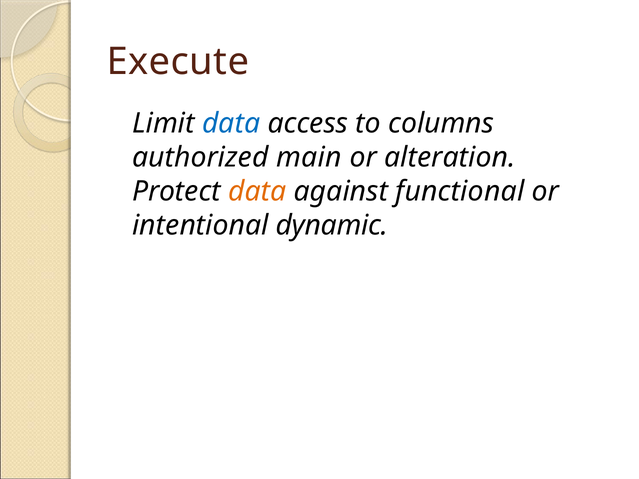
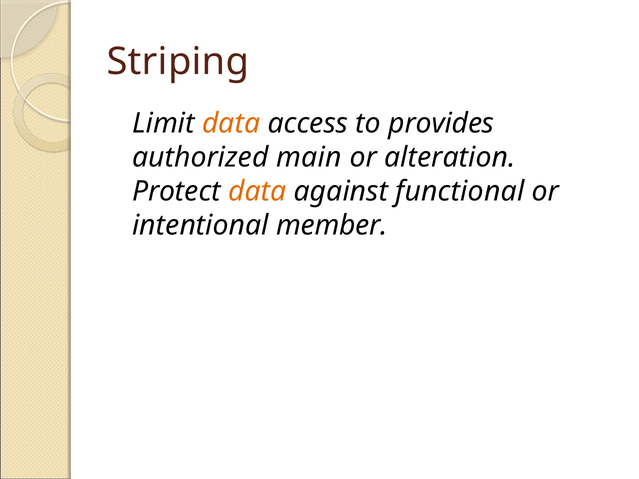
Execute: Execute -> Striping
data at (231, 123) colour: blue -> orange
columns: columns -> provides
dynamic: dynamic -> member
